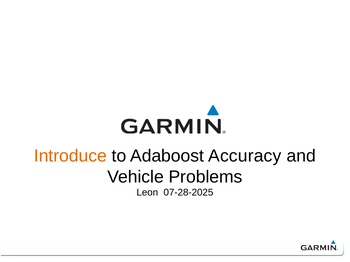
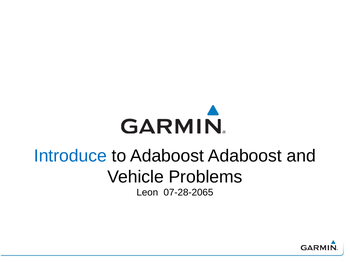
Introduce colour: orange -> blue
Adaboost Accuracy: Accuracy -> Adaboost
07-28-2025: 07-28-2025 -> 07-28-2065
